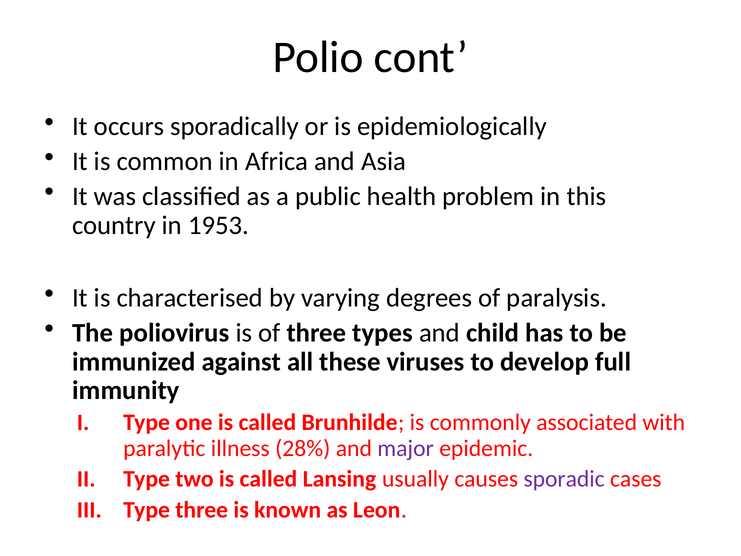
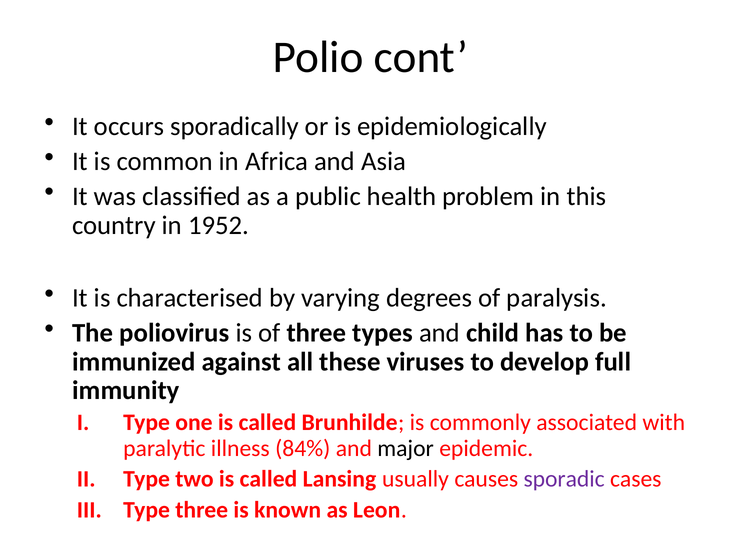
1953: 1953 -> 1952
28%: 28% -> 84%
major colour: purple -> black
